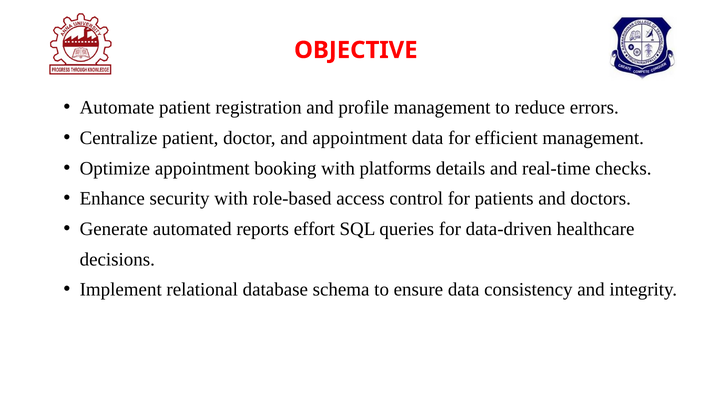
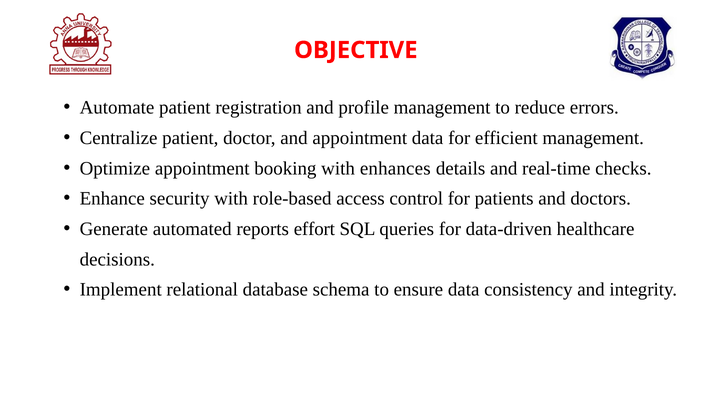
platforms: platforms -> enhances
